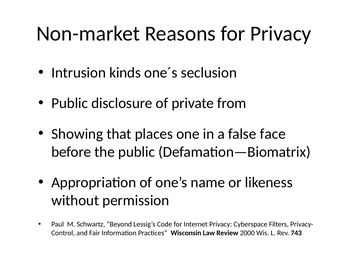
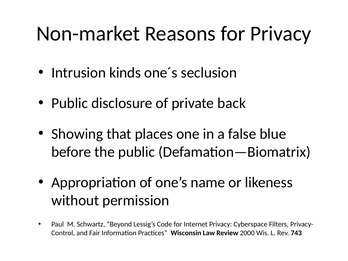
from: from -> back
face: face -> blue
